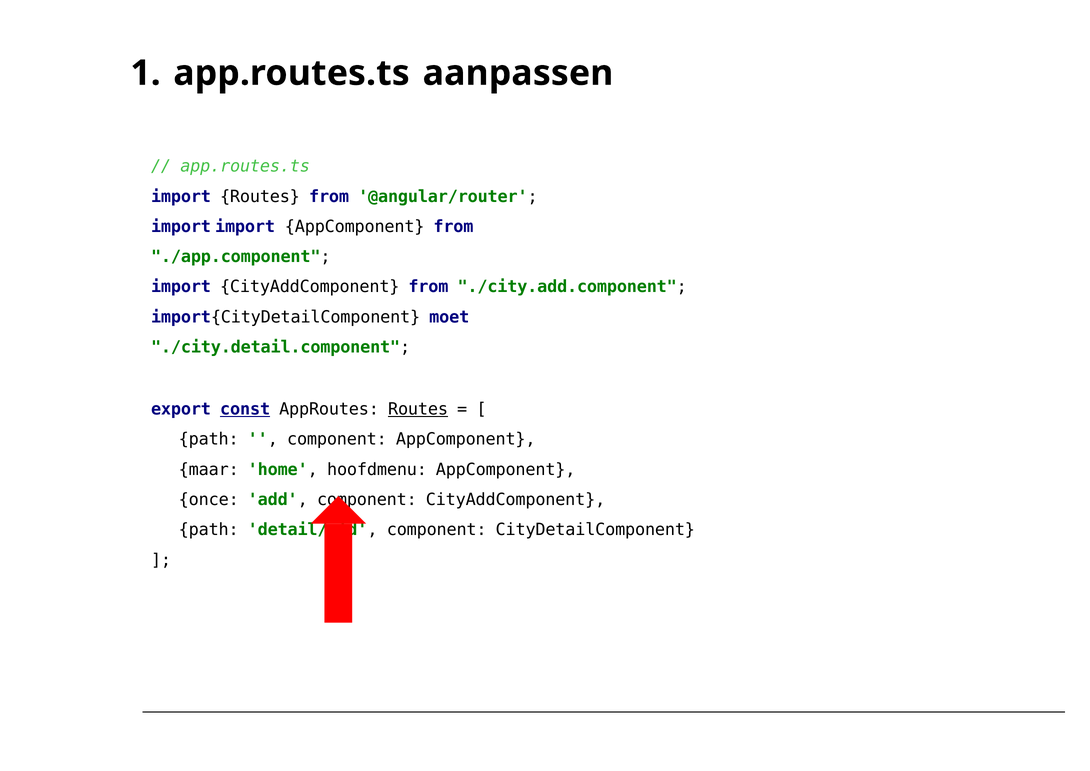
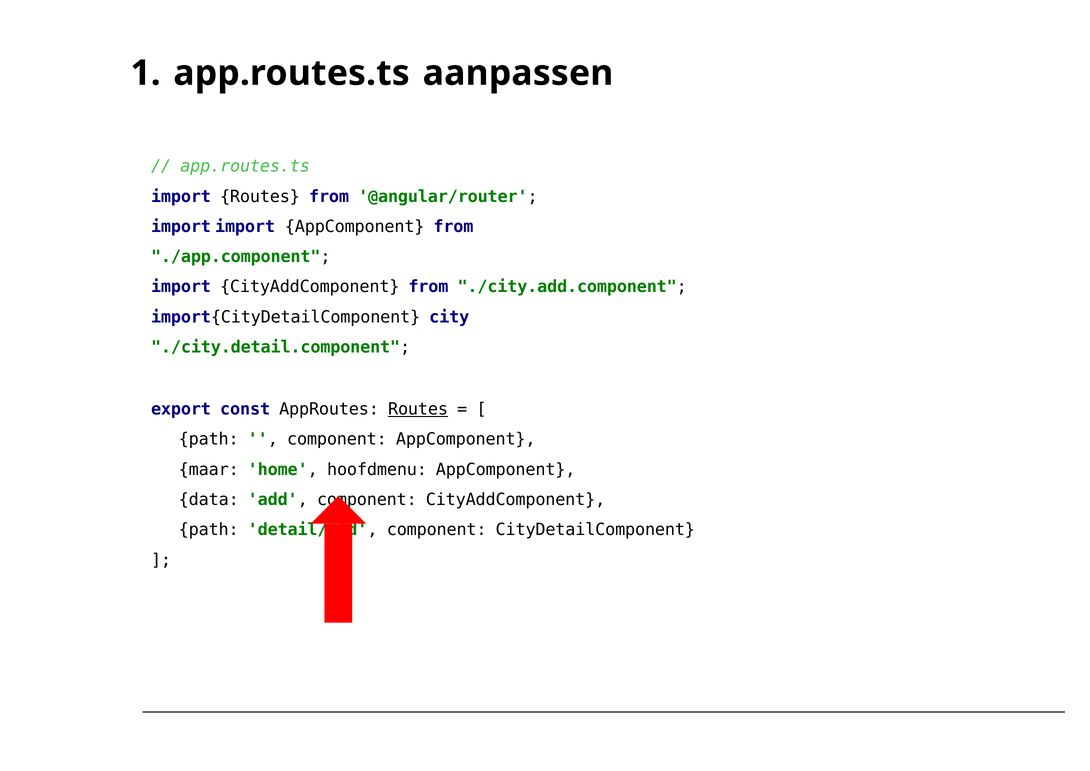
moet: moet -> city
const underline: present -> none
once: once -> data
